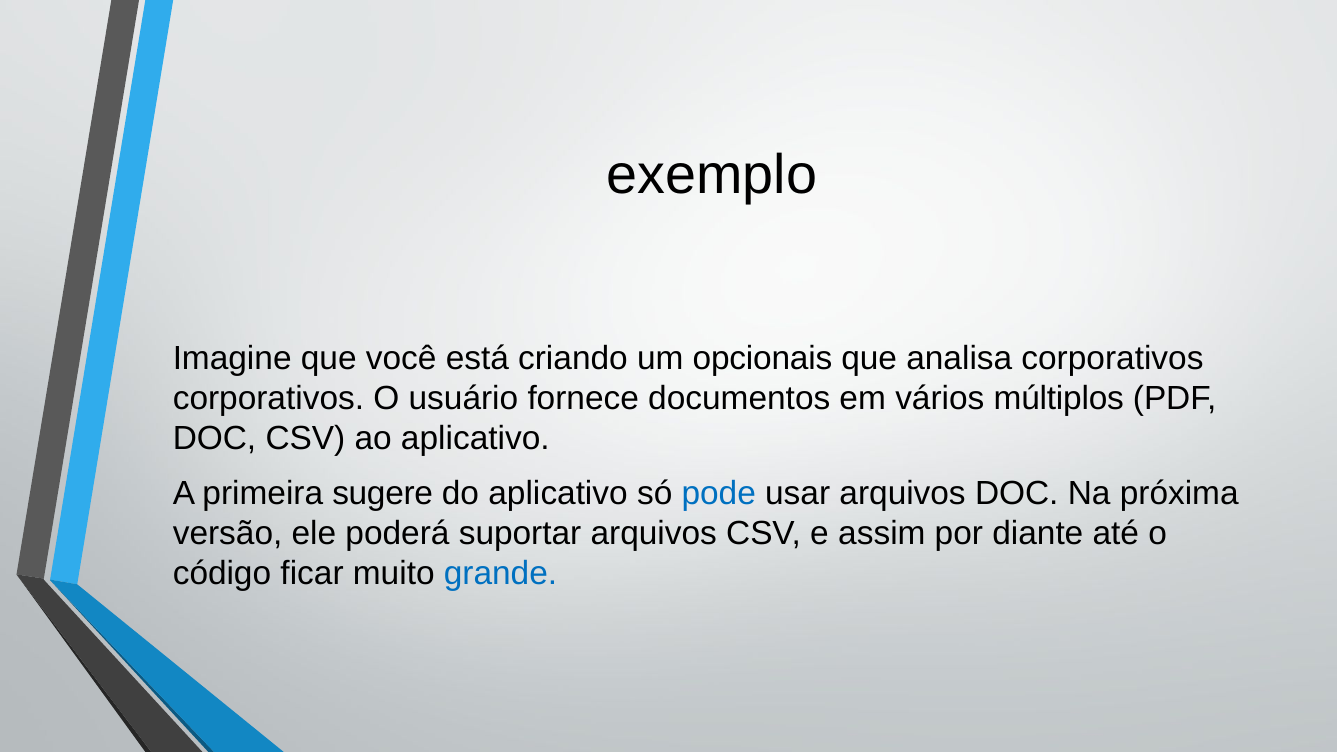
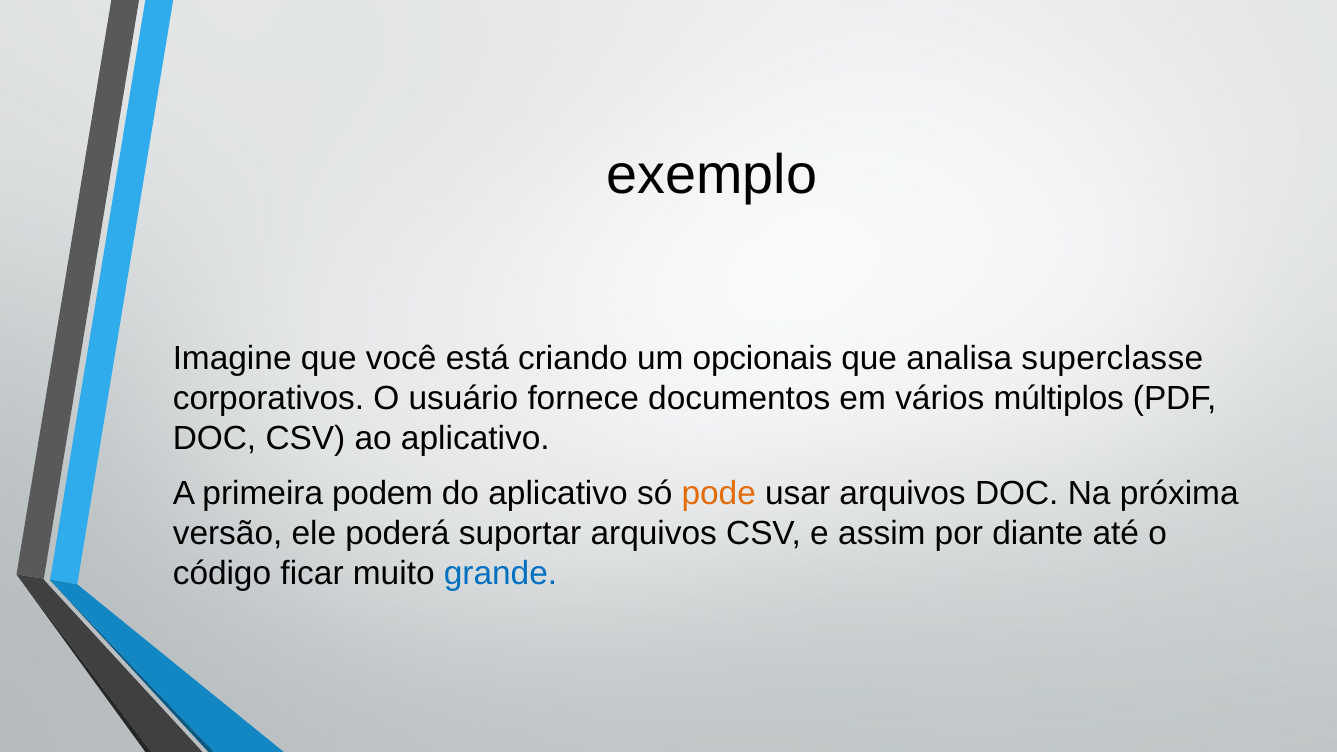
analisa corporativos: corporativos -> superclasse
sugere: sugere -> podem
pode colour: blue -> orange
